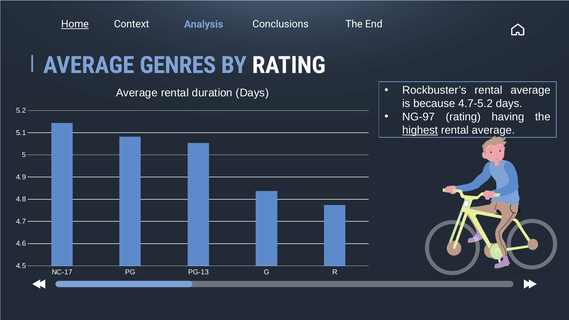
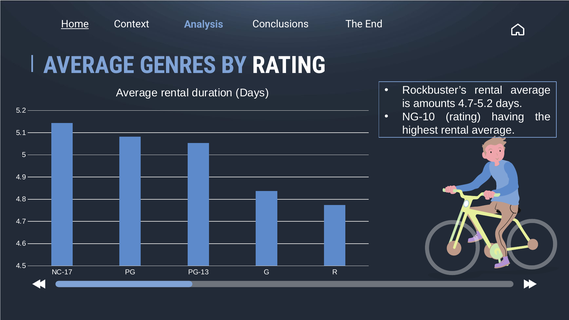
because: because -> amounts
NG-97: NG-97 -> NG-10
highest underline: present -> none
